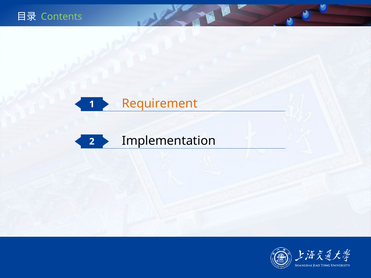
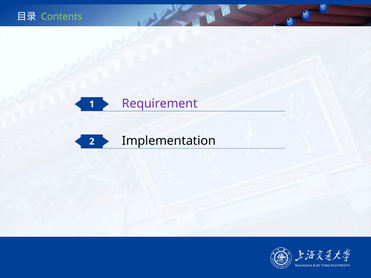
Requirement colour: orange -> purple
